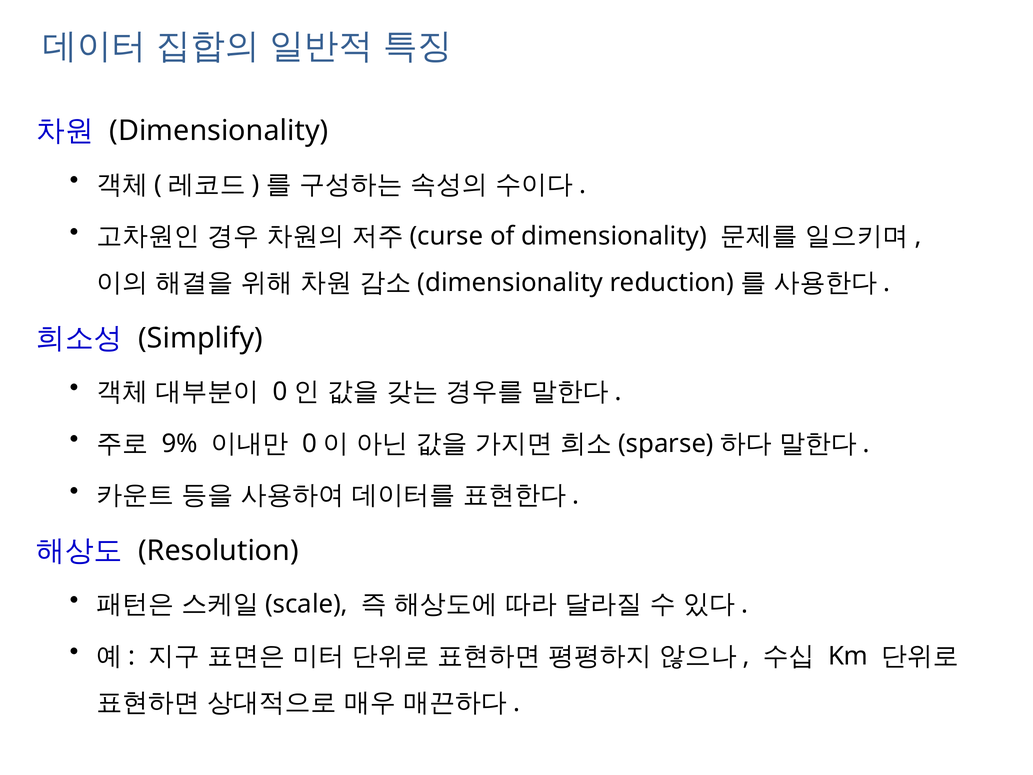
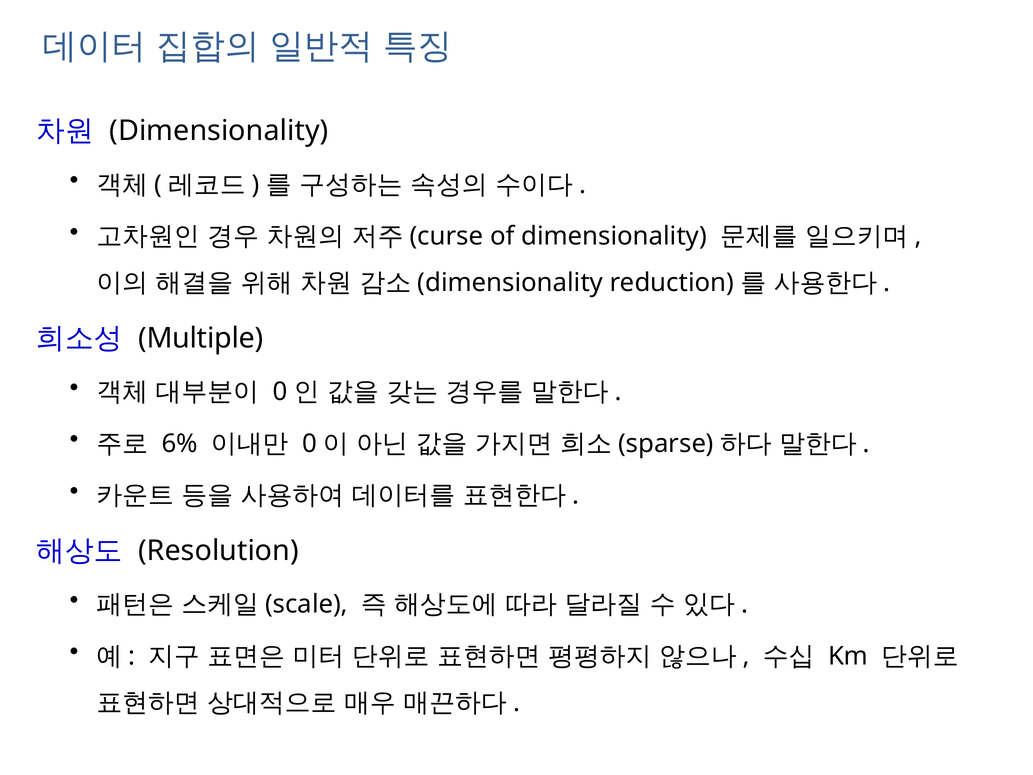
Simplify: Simplify -> Multiple
9%: 9% -> 6%
